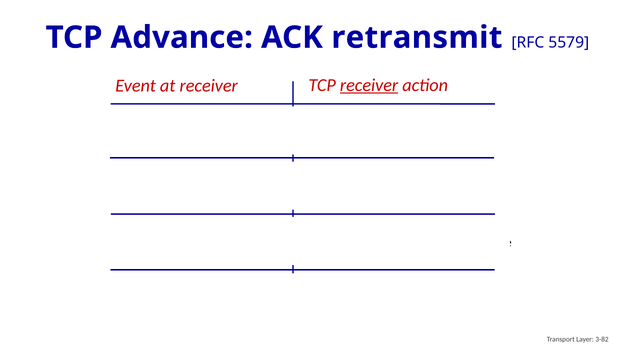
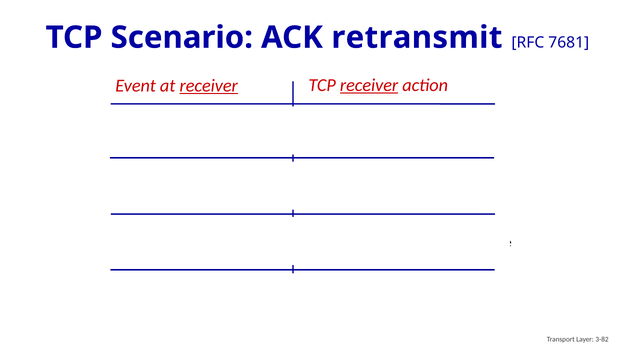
Advance: Advance -> Scenario
5579: 5579 -> 7681
receiver at (209, 86) underline: none -> present
